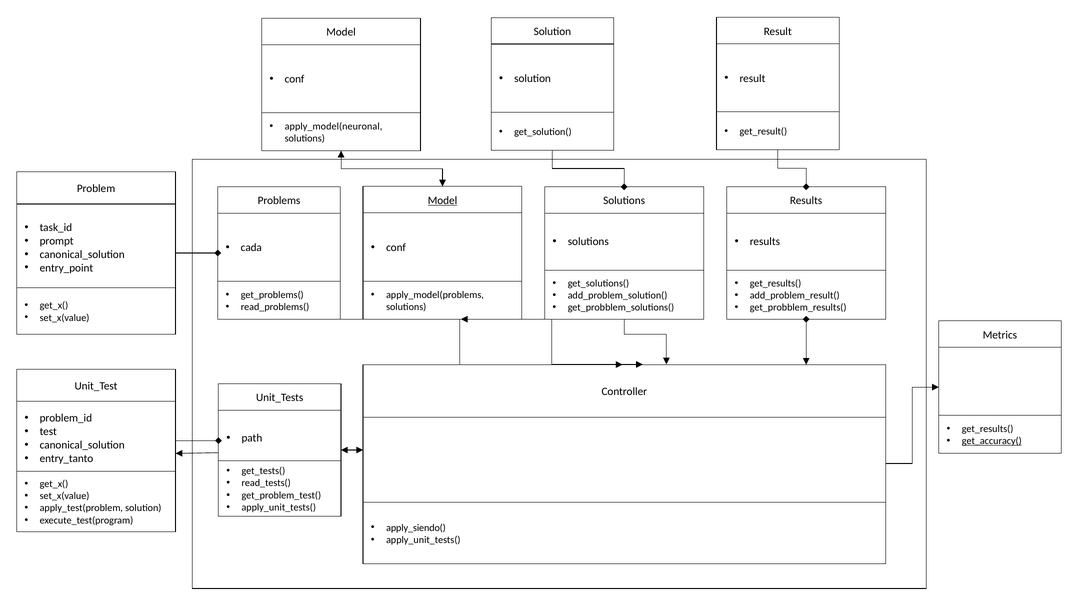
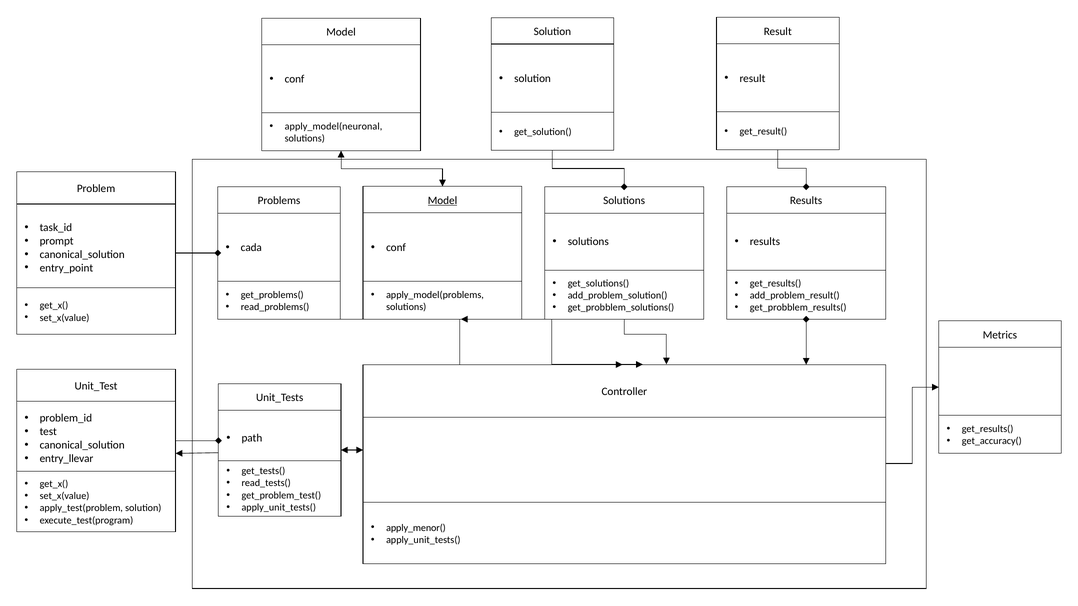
get_accuracy( underline: present -> none
entry_tanto: entry_tanto -> entry_llevar
apply_siendo(: apply_siendo( -> apply_menor(
